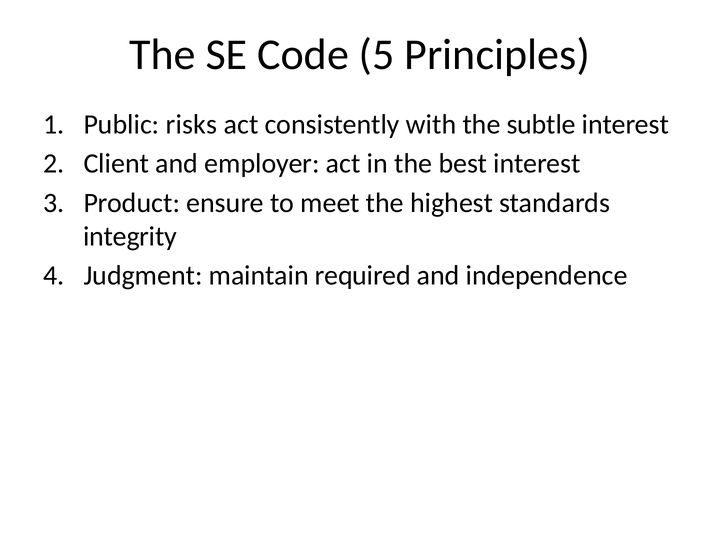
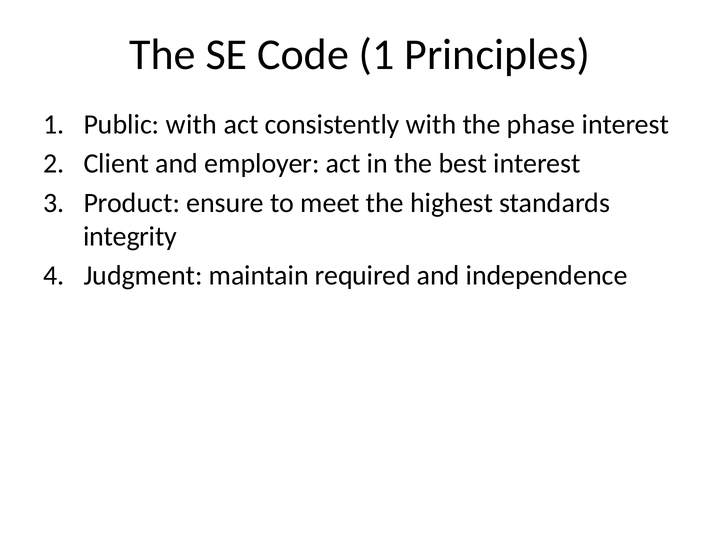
Code 5: 5 -> 1
Public risks: risks -> with
subtle: subtle -> phase
